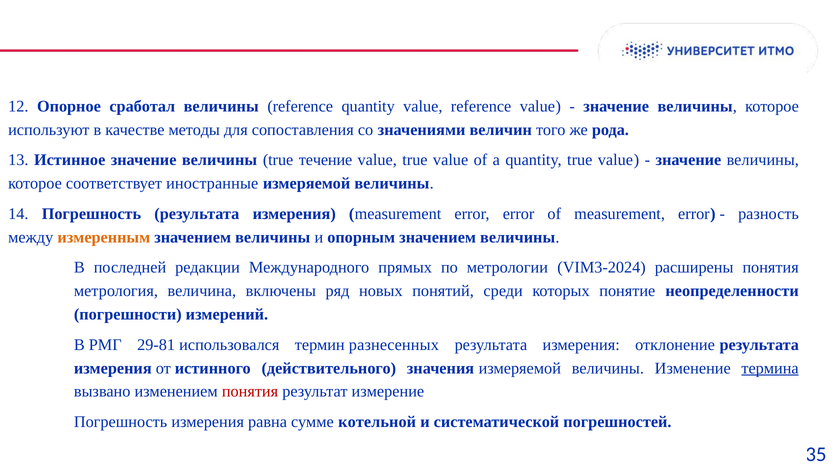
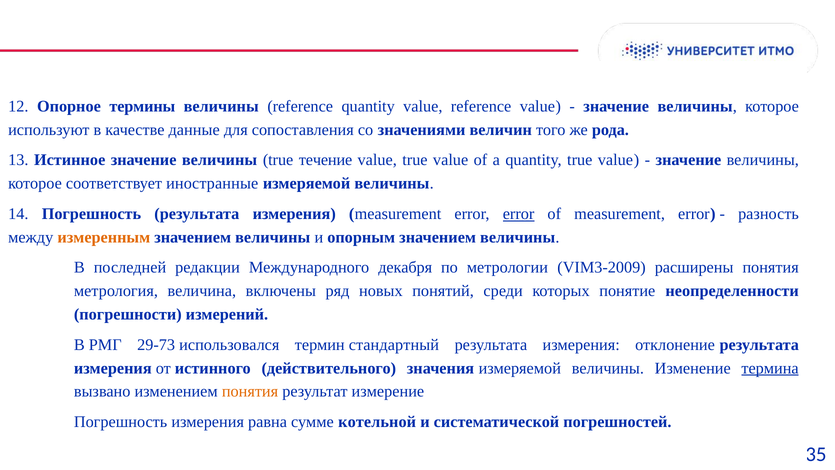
сработал: сработал -> термины
методы: методы -> данные
error at (519, 214) underline: none -> present
прямых: прямых -> декабря
VIM3-2024: VIM3-2024 -> VIM3-2009
29-81: 29-81 -> 29-73
разнесенных: разнесенных -> стандартный
понятия at (250, 391) colour: red -> orange
